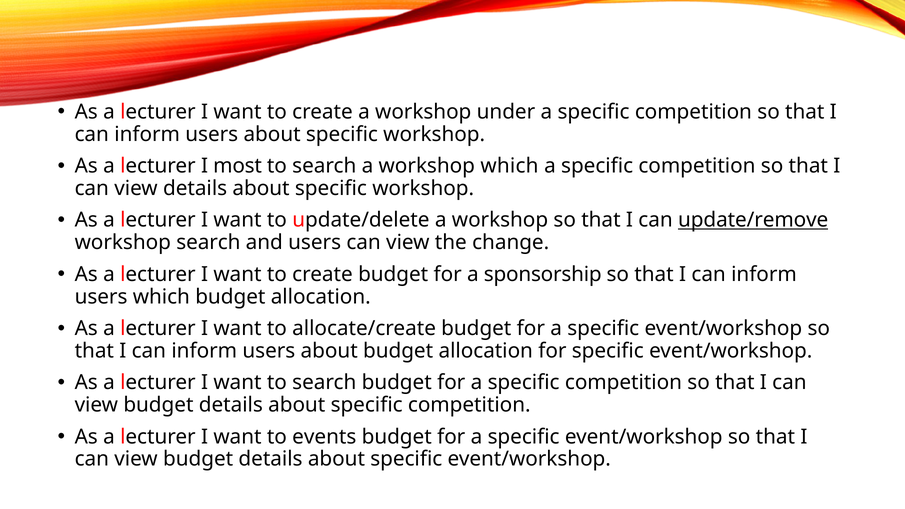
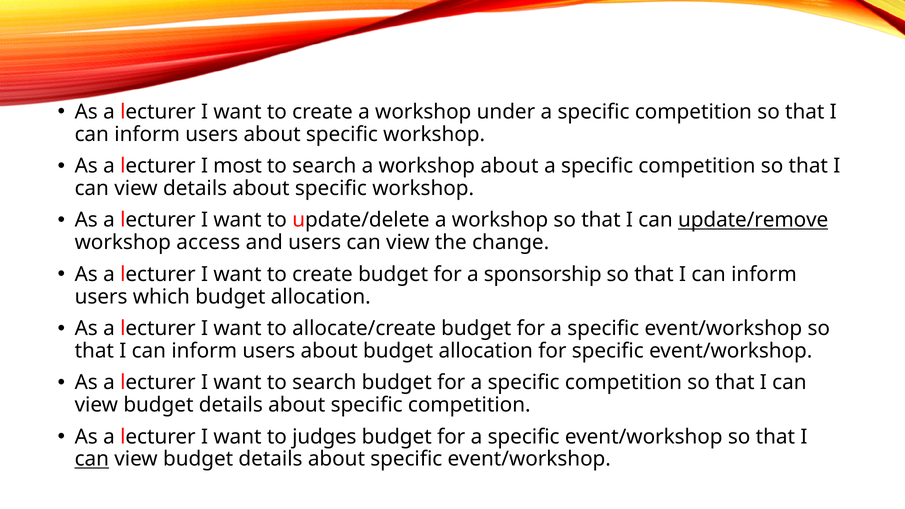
workshop which: which -> about
workshop search: search -> access
events: events -> judges
can at (92, 459) underline: none -> present
